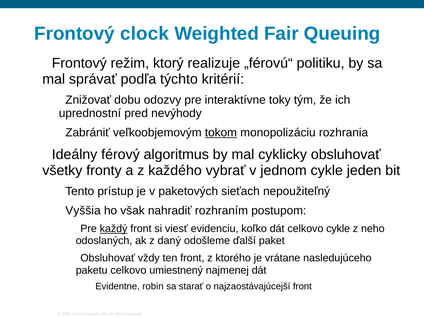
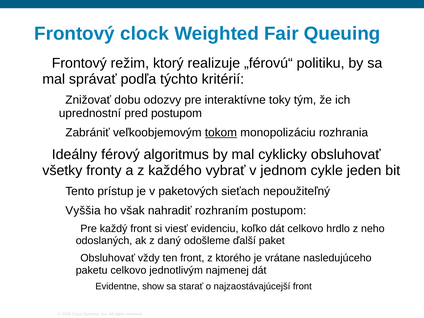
pred nevýhody: nevýhody -> postupom
každý underline: present -> none
celkovo cykle: cykle -> hrdlo
umiestnený: umiestnený -> jednotlivým
robin: robin -> show
